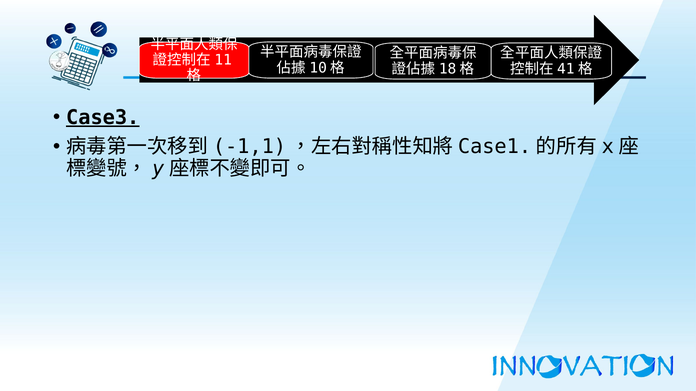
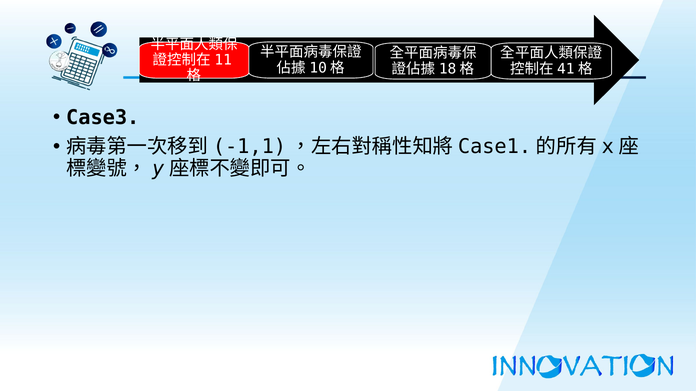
Case3 underline: present -> none
